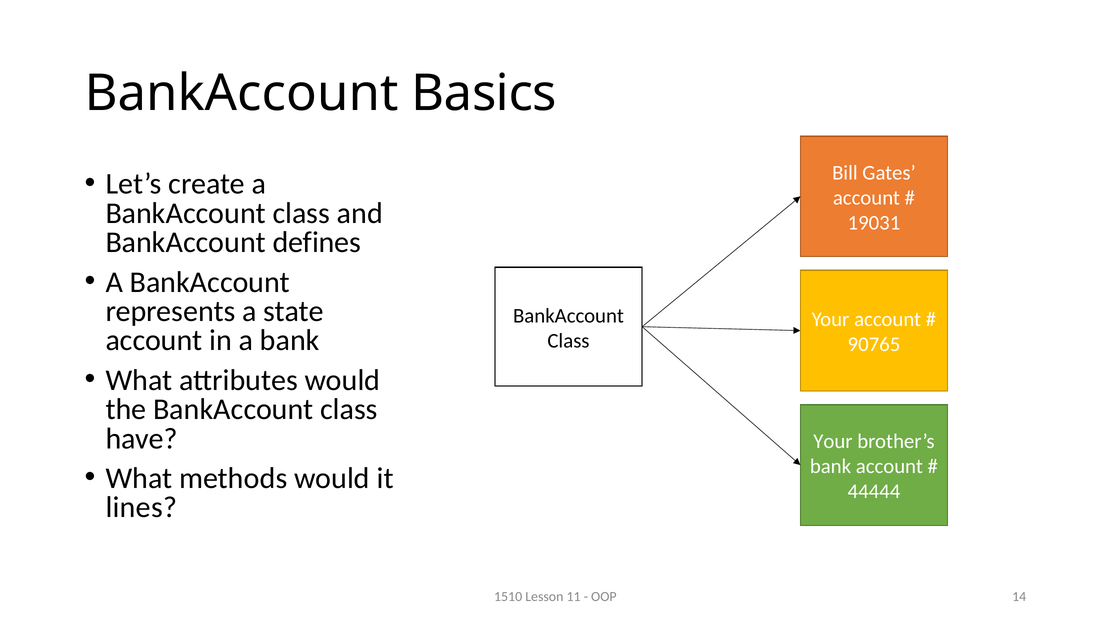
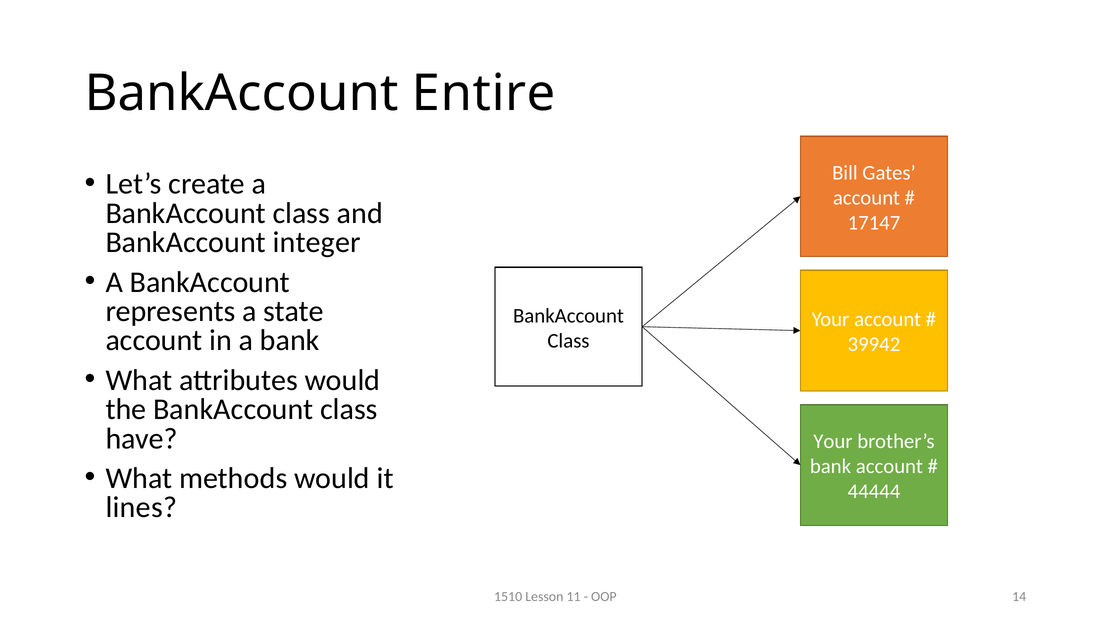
Basics: Basics -> Entire
19031: 19031 -> 17147
defines: defines -> integer
90765: 90765 -> 39942
